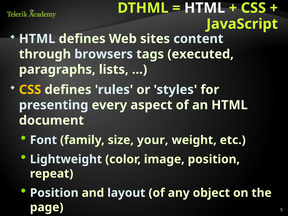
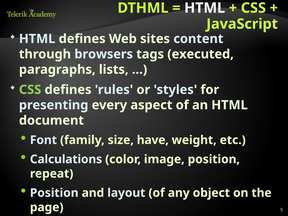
CSS at (30, 90) colour: yellow -> light green
your: your -> have
Lightweight: Lightweight -> Calculations
